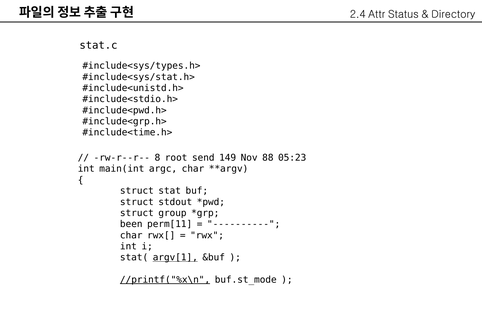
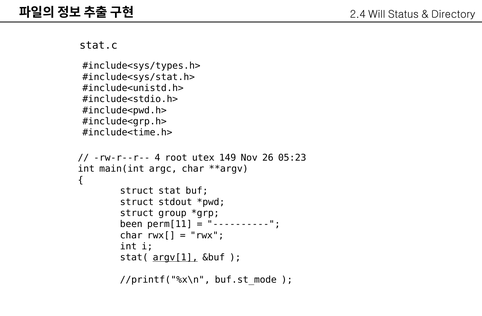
Attr: Attr -> Will
8: 8 -> 4
send: send -> utex
88: 88 -> 26
//printf("%x\n underline: present -> none
